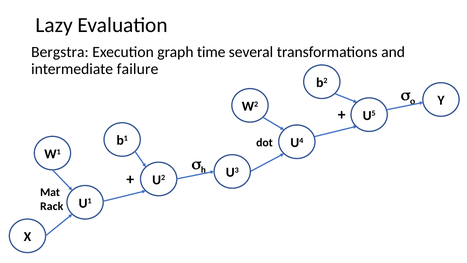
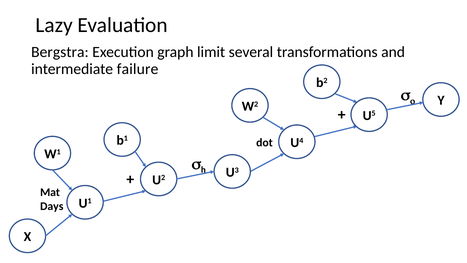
time: time -> limit
Rack: Rack -> Days
